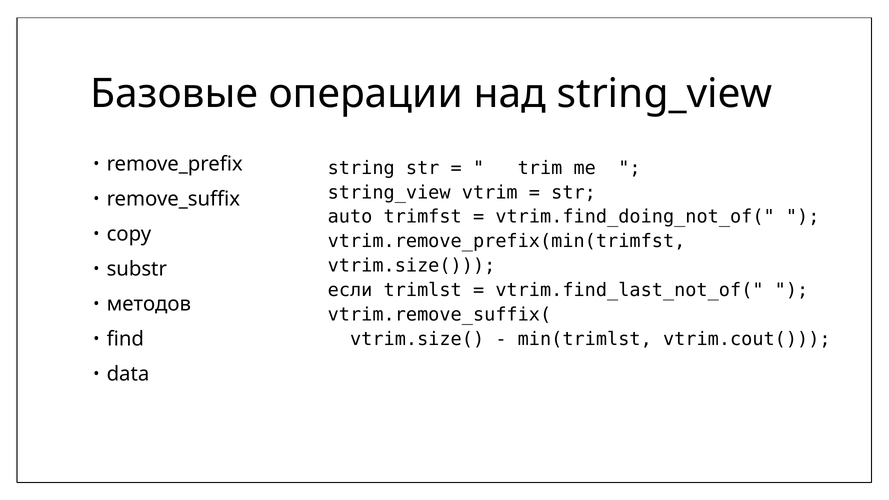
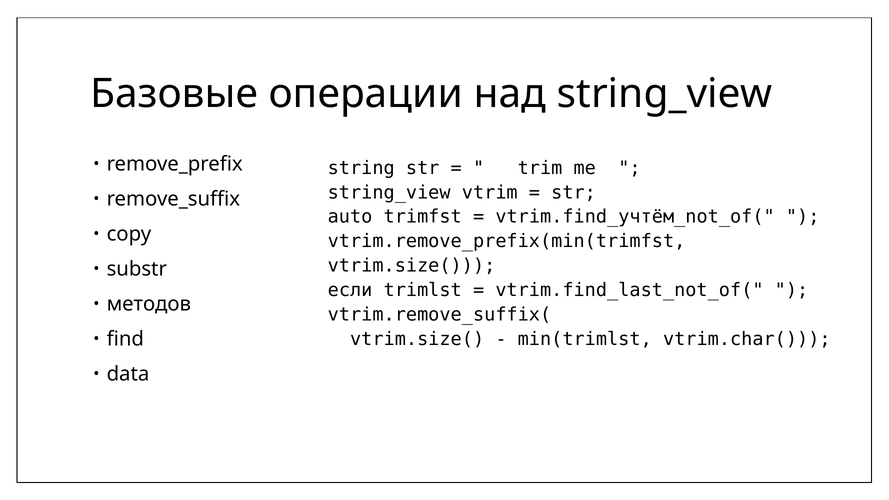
vtrim.find_doing_not_of(: vtrim.find_doing_not_of( -> vtrim.find_учтём_not_of(
vtrim.cout(: vtrim.cout( -> vtrim.char(
